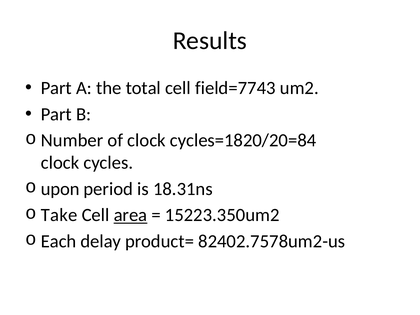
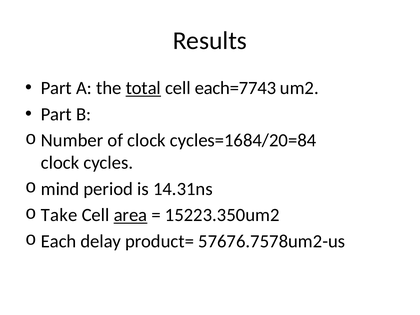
total underline: none -> present
field=7743: field=7743 -> each=7743
cycles=1820/20=84: cycles=1820/20=84 -> cycles=1684/20=84
upon: upon -> mind
18.31ns: 18.31ns -> 14.31ns
82402.7578um2-us: 82402.7578um2-us -> 57676.7578um2-us
